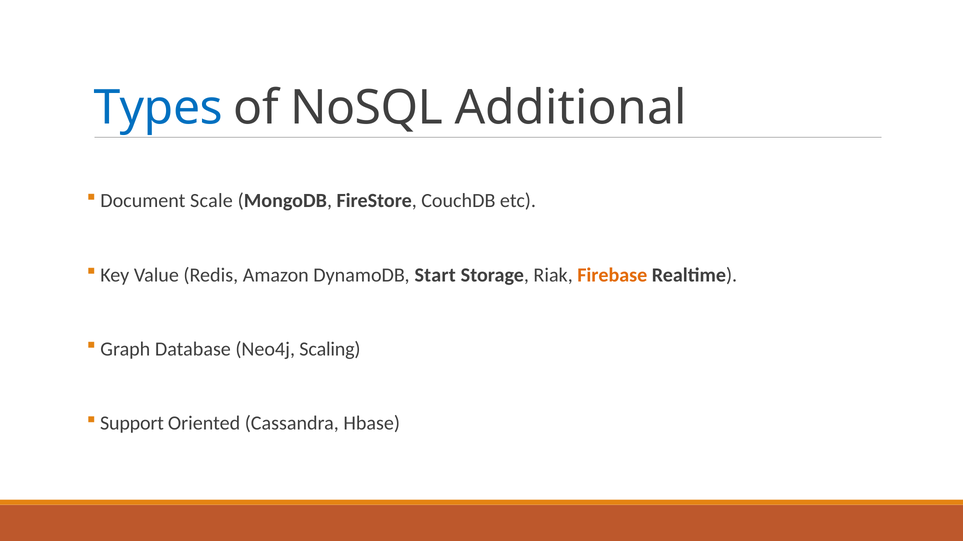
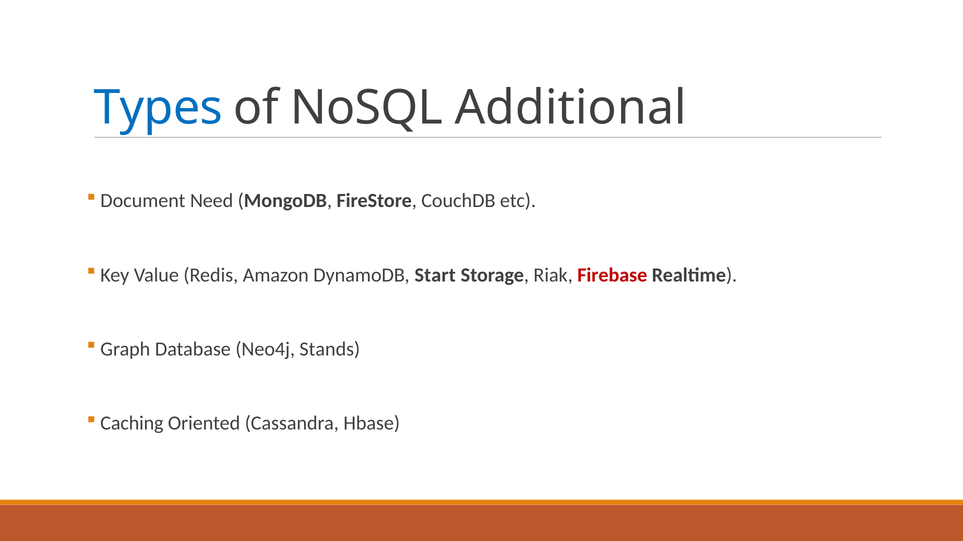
Scale: Scale -> Need
Firebase colour: orange -> red
Scaling: Scaling -> Stands
Support: Support -> Caching
